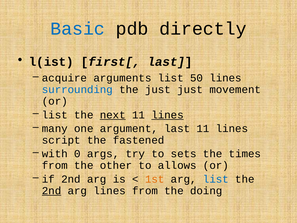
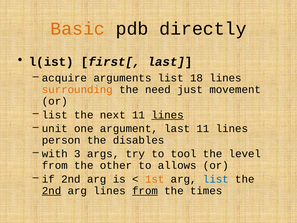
Basic colour: blue -> orange
50: 50 -> 18
surrounding colour: blue -> orange
the just: just -> need
next underline: present -> none
many: many -> unit
script: script -> person
fastened: fastened -> disables
0: 0 -> 3
sets: sets -> tool
times: times -> level
from at (145, 190) underline: none -> present
doing: doing -> times
